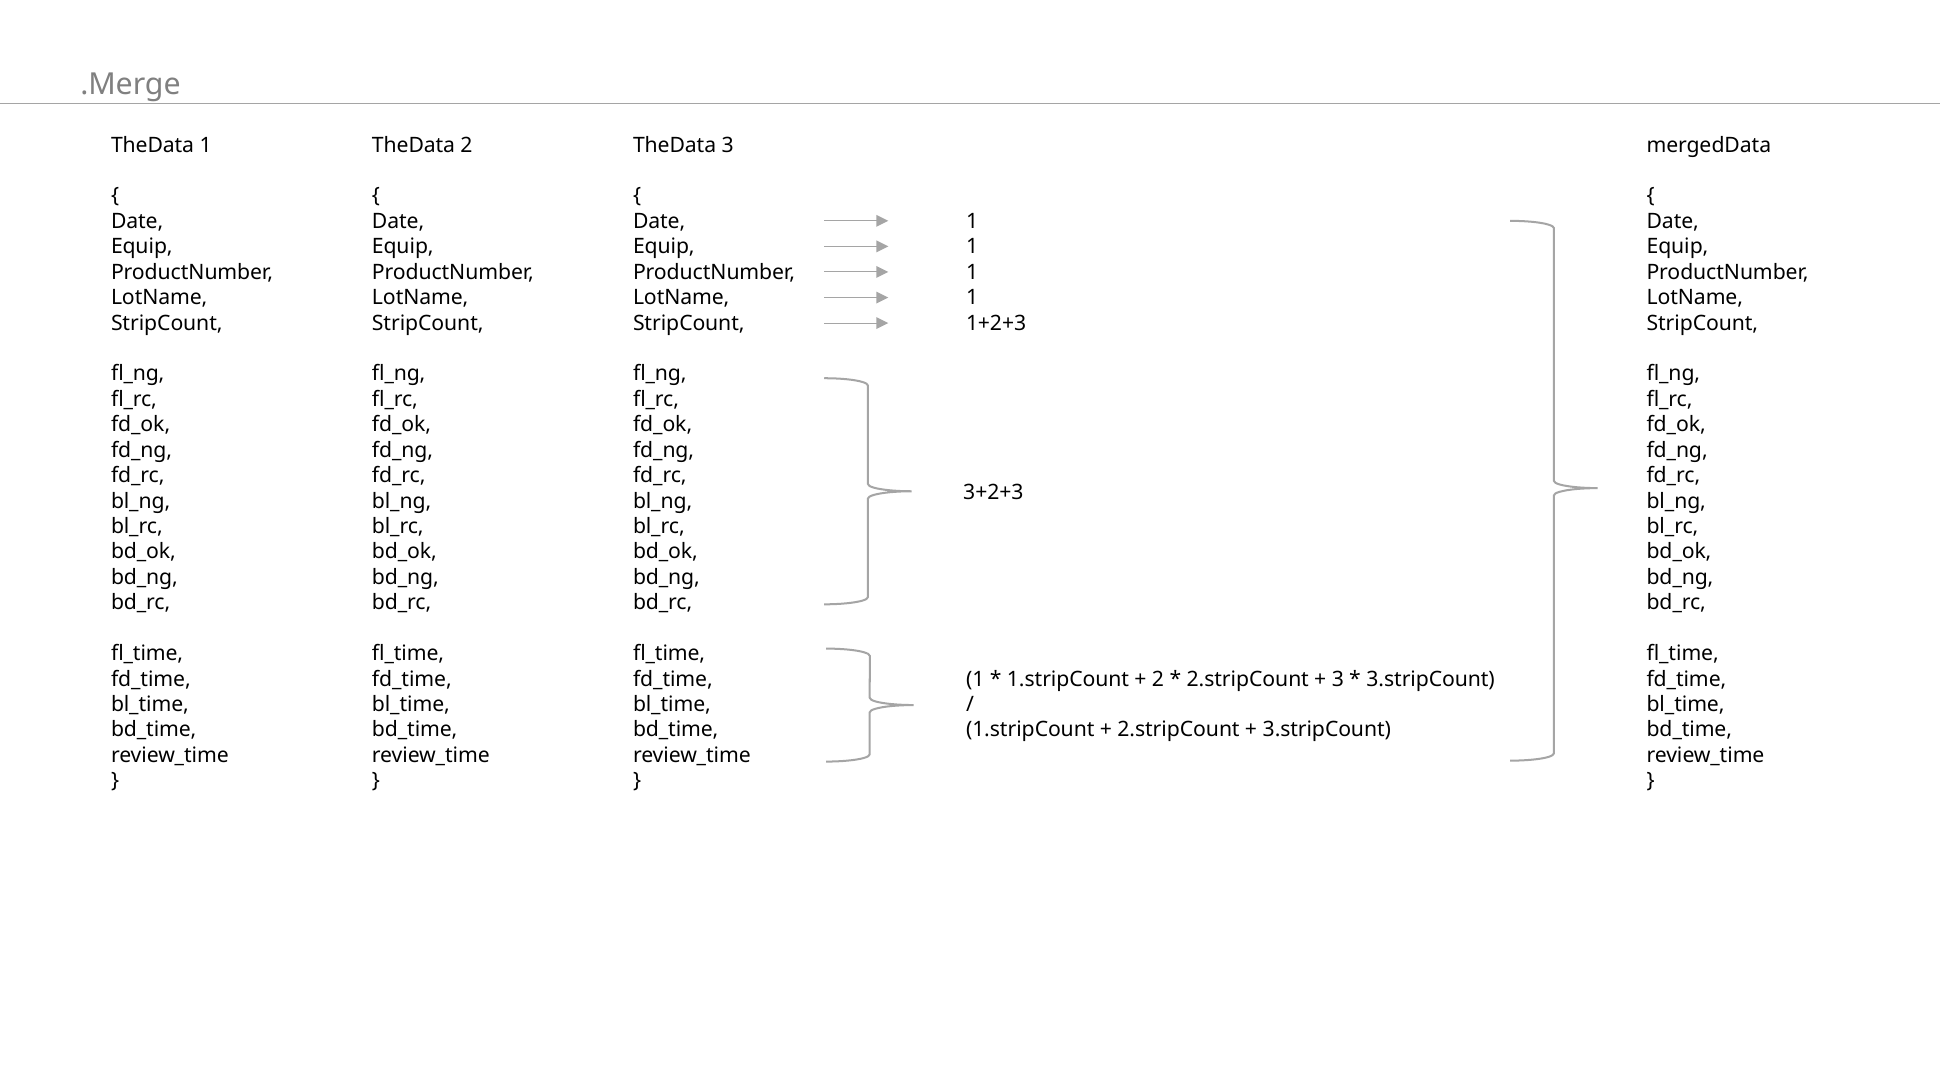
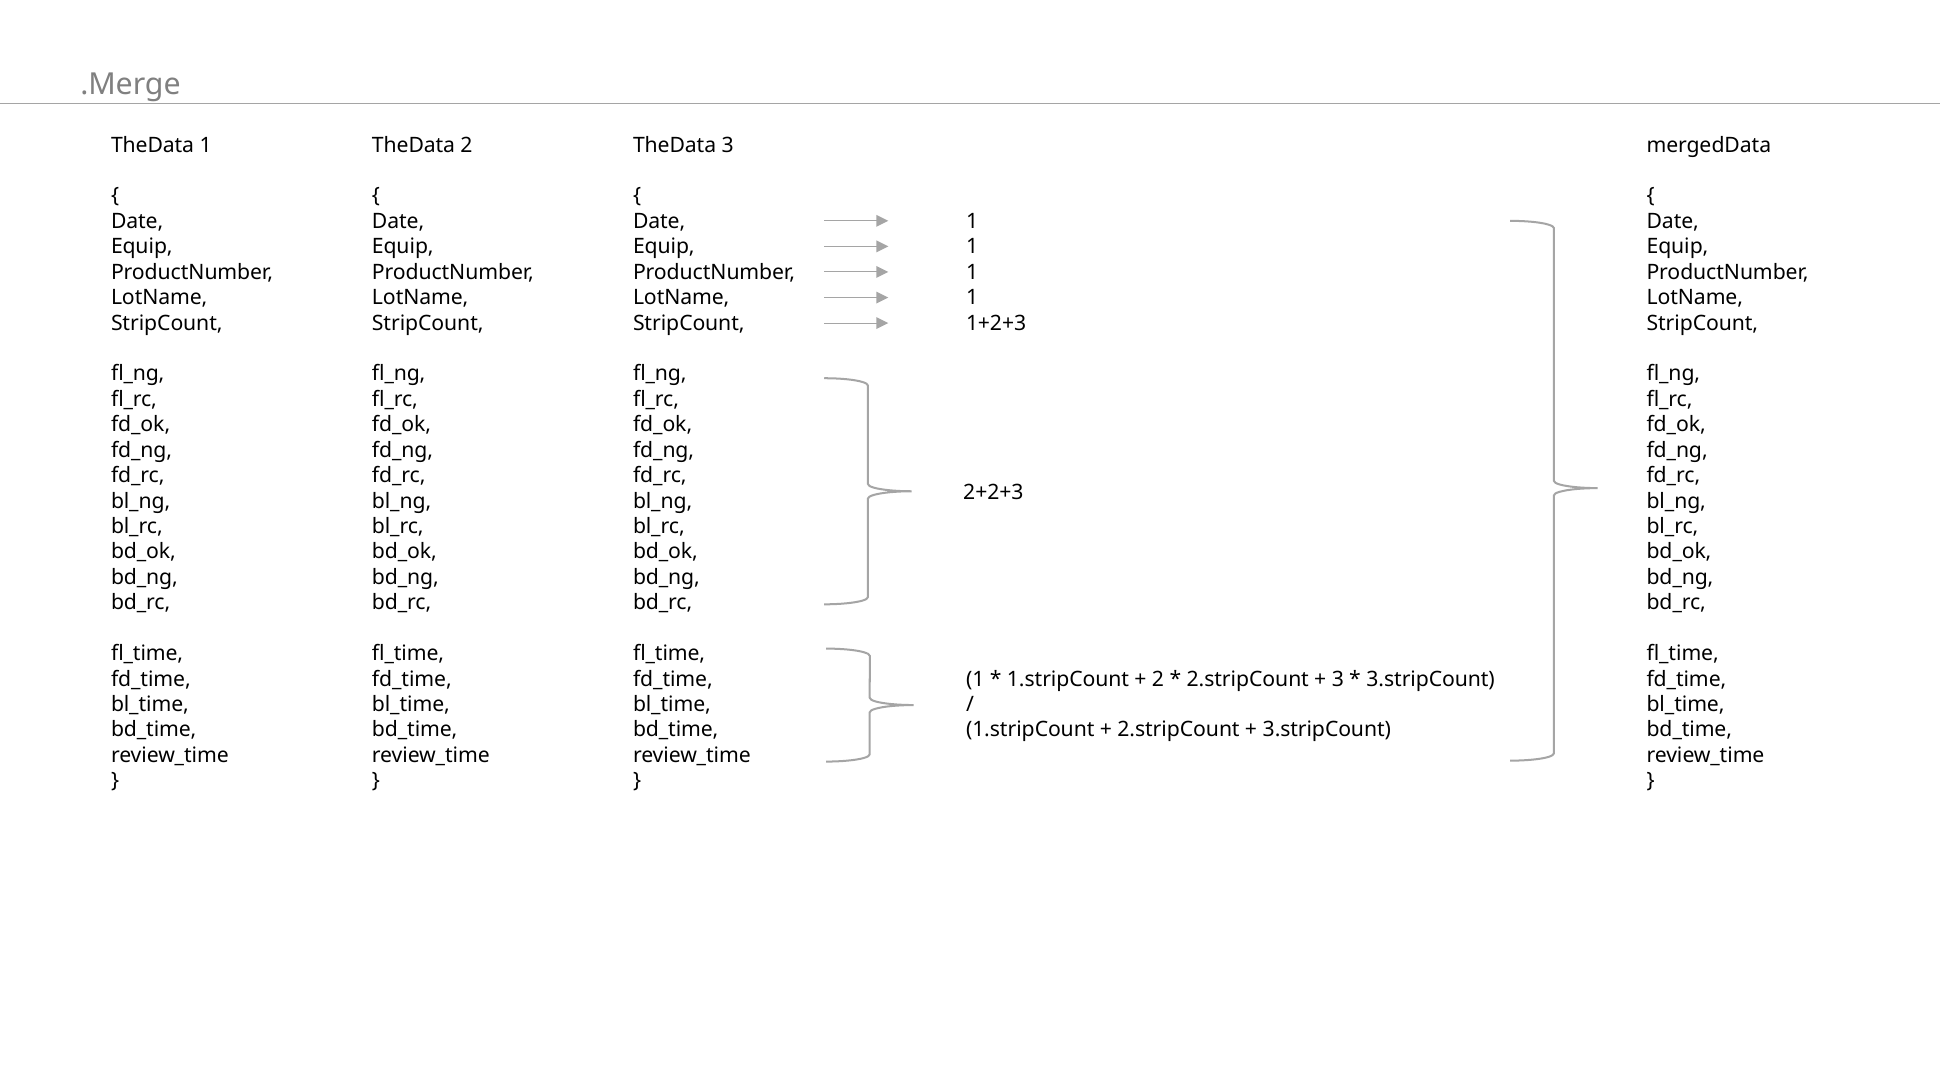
3+2+3: 3+2+3 -> 2+2+3
